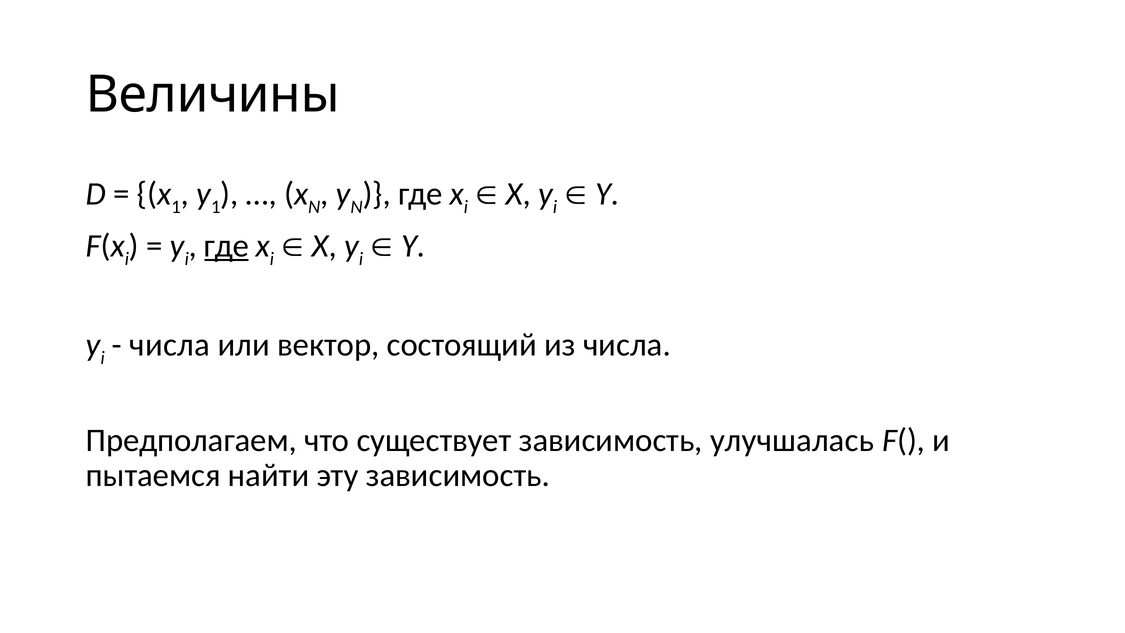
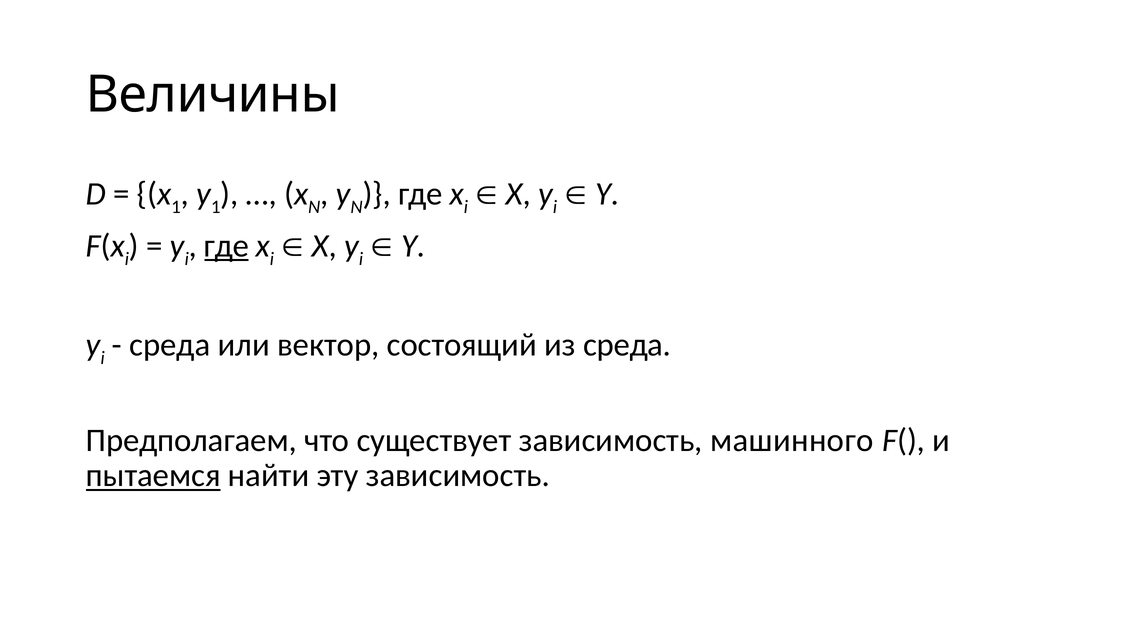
числа at (170, 345): числа -> среда
из числа: числа -> среда
улучшалась: улучшалась -> машинного
пытаемся underline: none -> present
